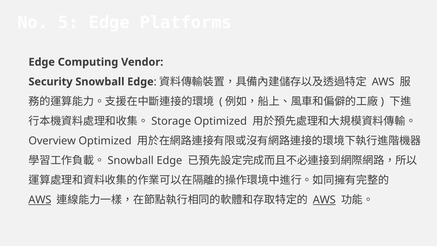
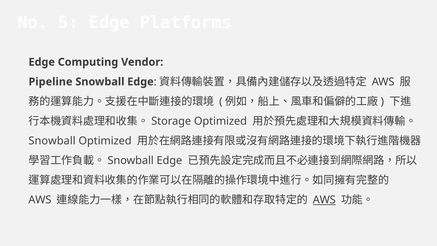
Security: Security -> Pipeline
Overview at (52, 141): Overview -> Snowball
AWS at (40, 200) underline: present -> none
